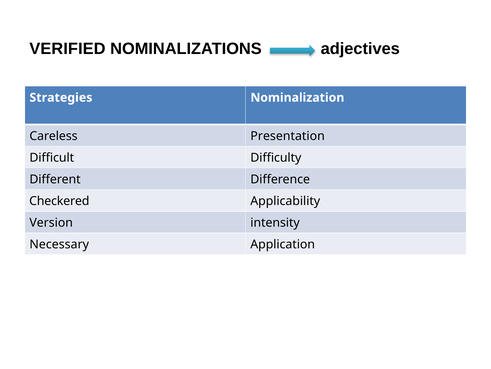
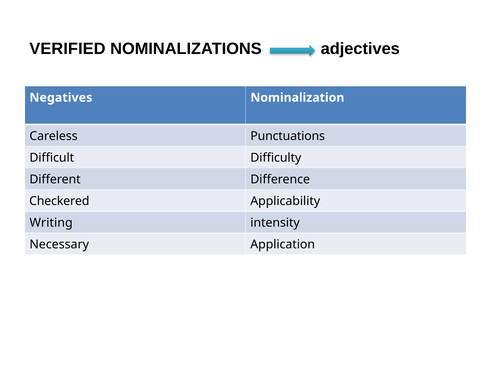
Strategies: Strategies -> Negatives
Presentation: Presentation -> Punctuations
Version: Version -> Writing
